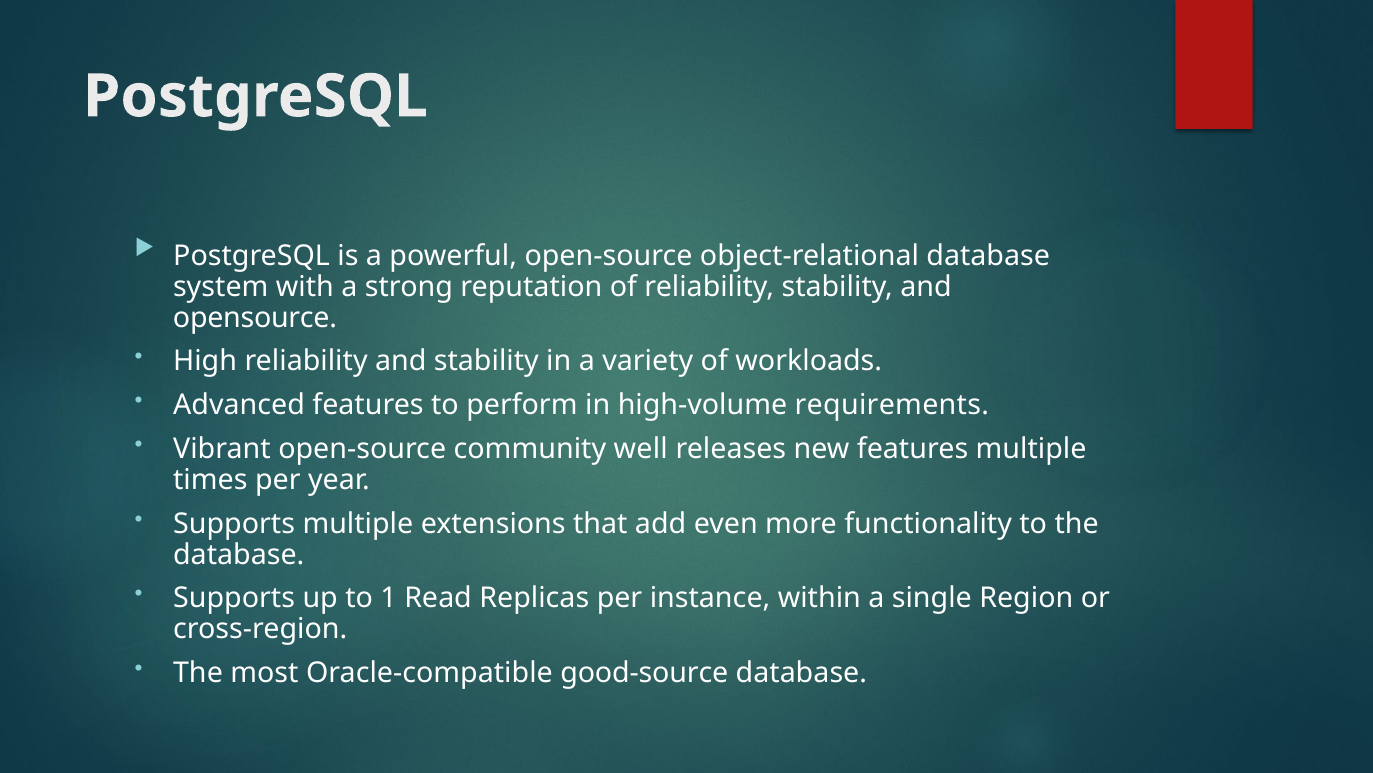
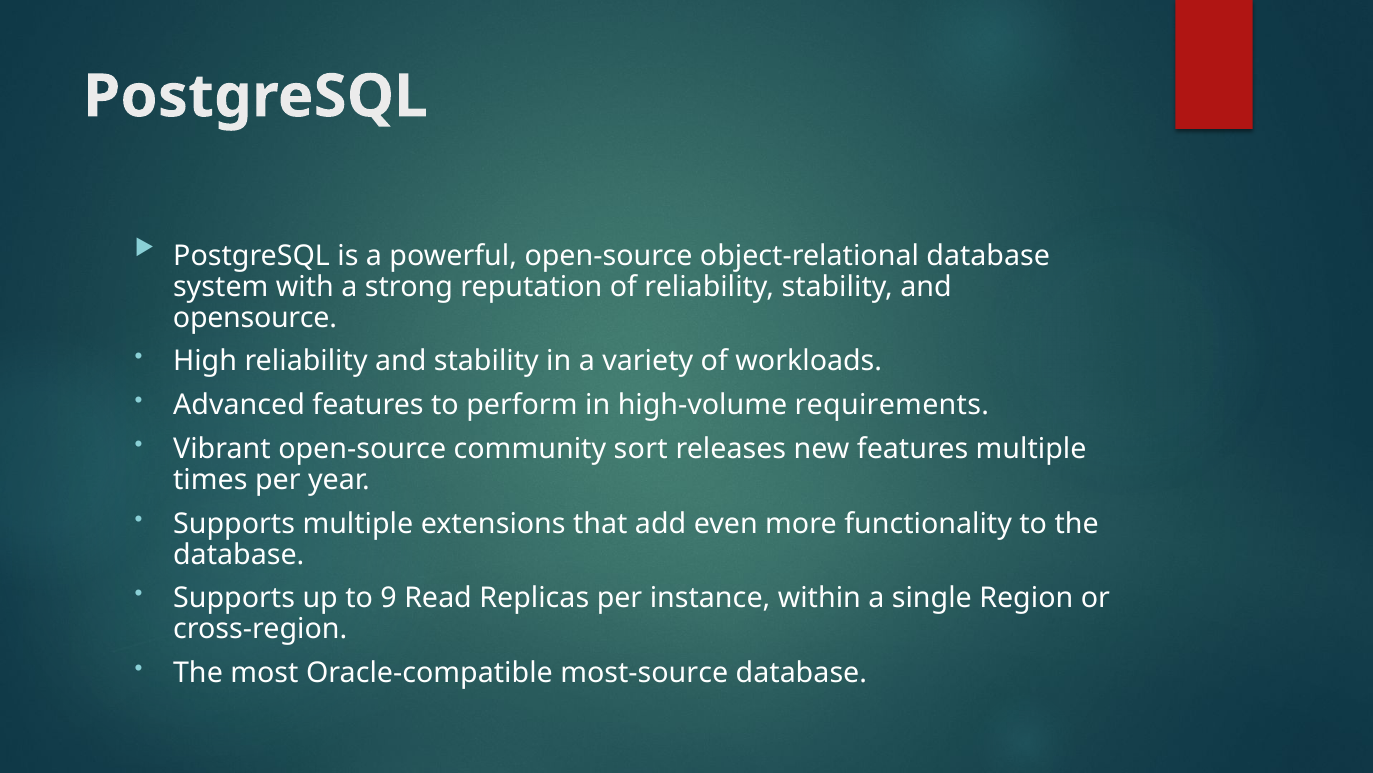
well: well -> sort
1: 1 -> 9
good-source: good-source -> most-source
